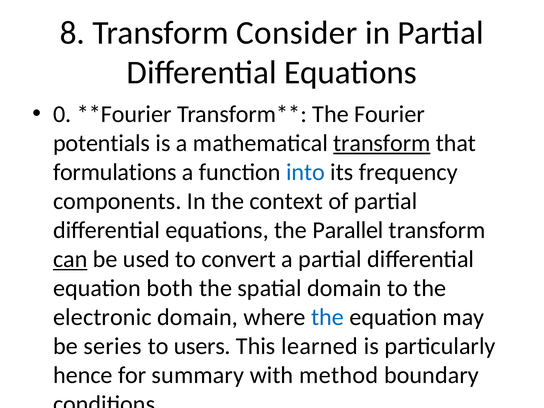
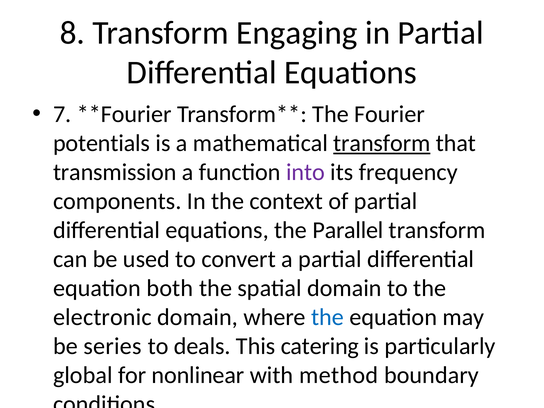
Consider: Consider -> Engaging
0: 0 -> 7
formulations: formulations -> transmission
into colour: blue -> purple
can underline: present -> none
users: users -> deals
learned: learned -> catering
hence: hence -> global
summary: summary -> nonlinear
